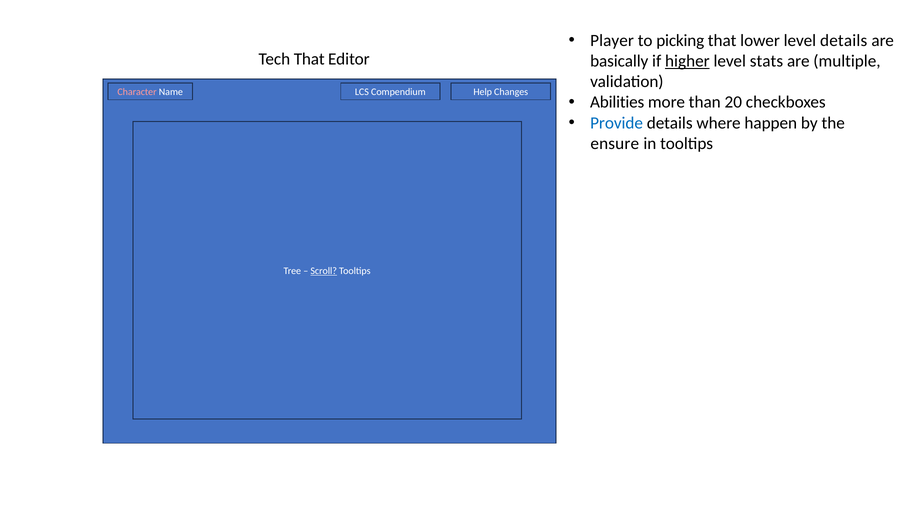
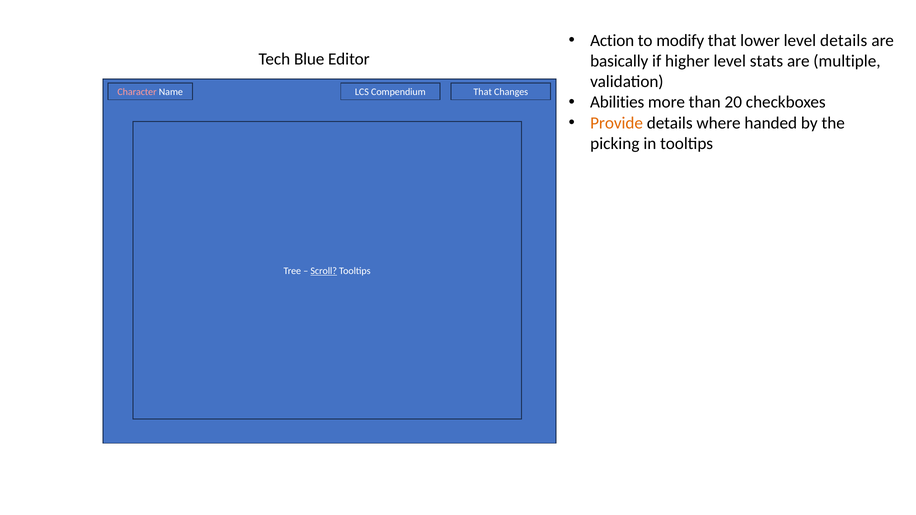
Player: Player -> Action
picking: picking -> modify
Tech That: That -> Blue
higher underline: present -> none
Help at (483, 92): Help -> That
Provide colour: blue -> orange
happen: happen -> handed
ensure: ensure -> picking
